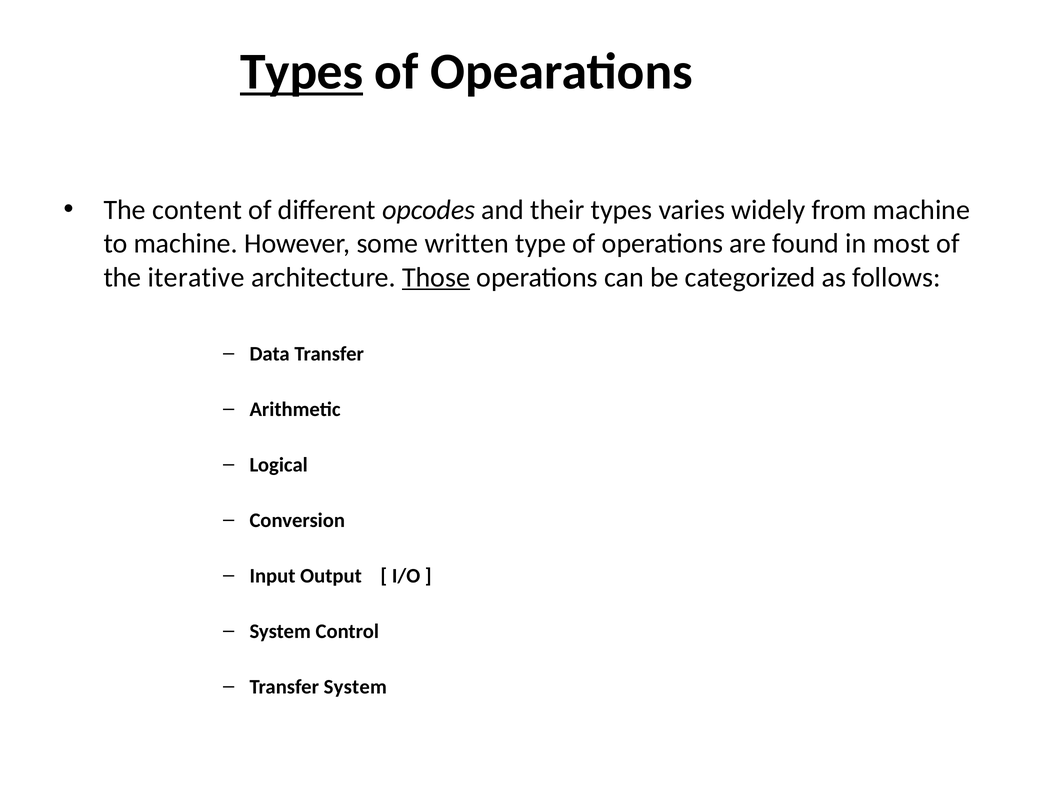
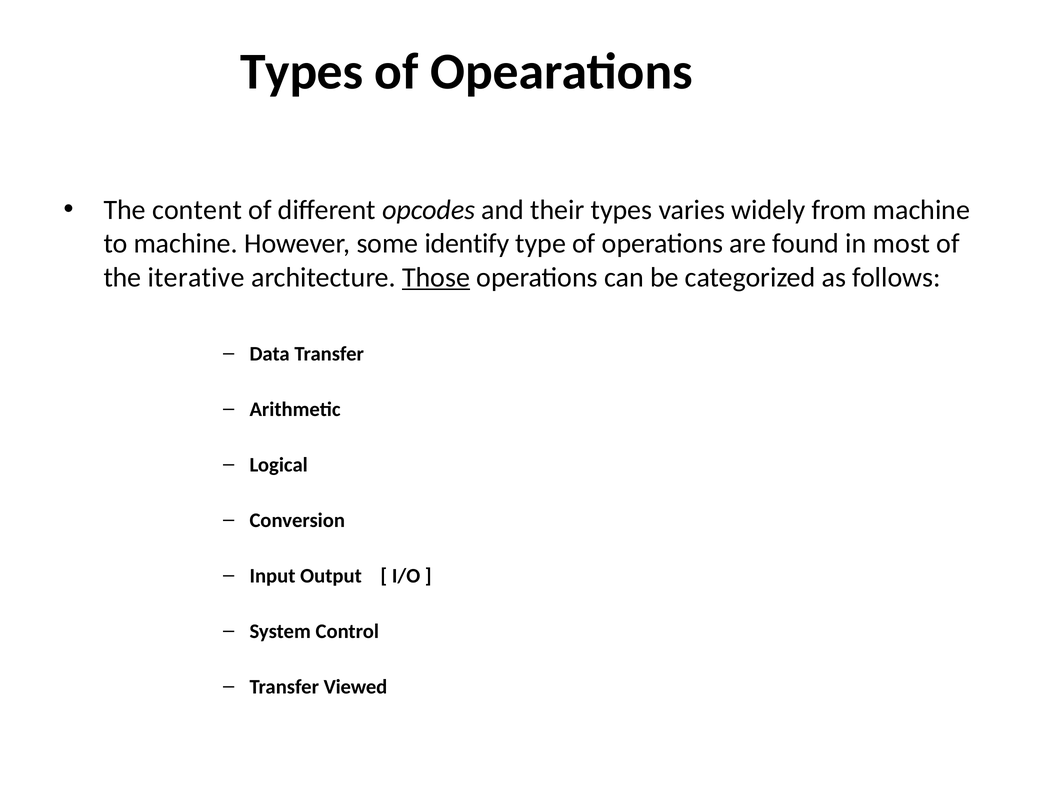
Types at (302, 72) underline: present -> none
written: written -> identify
Transfer System: System -> Viewed
